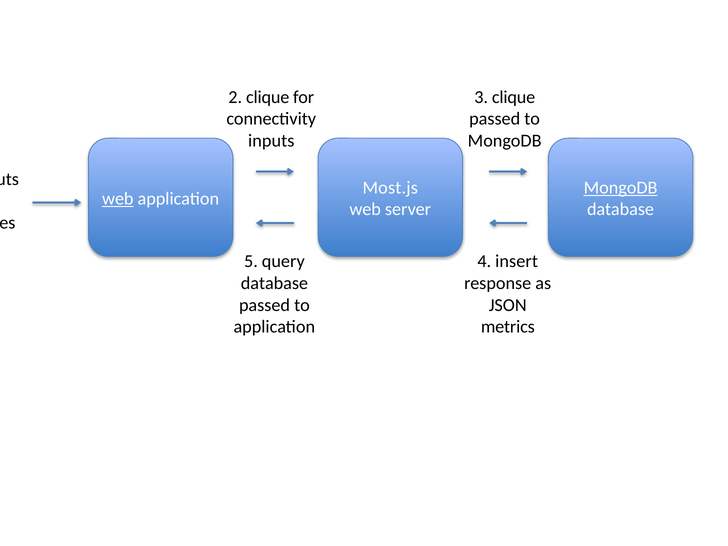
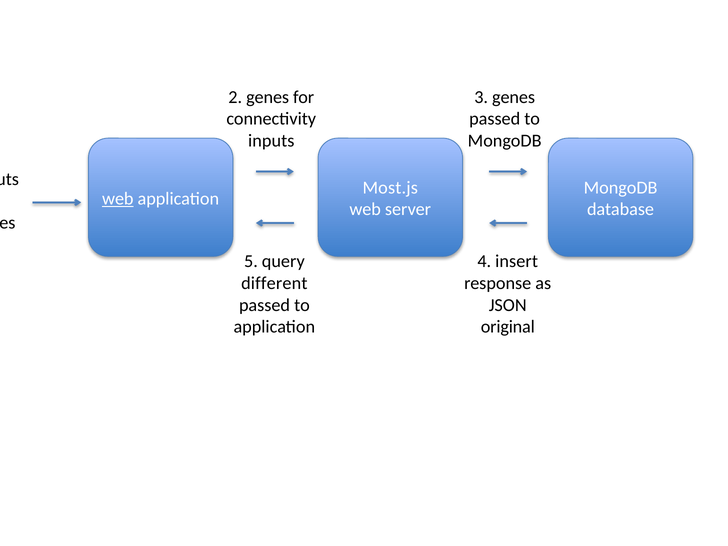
2 clique: clique -> genes
3 clique: clique -> genes
MongoDB at (621, 188) underline: present -> none
database at (274, 283): database -> different
metrics: metrics -> original
